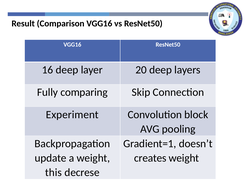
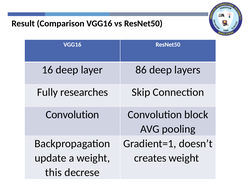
20: 20 -> 86
comparing: comparing -> researches
Experiment at (72, 114): Experiment -> Convolution
